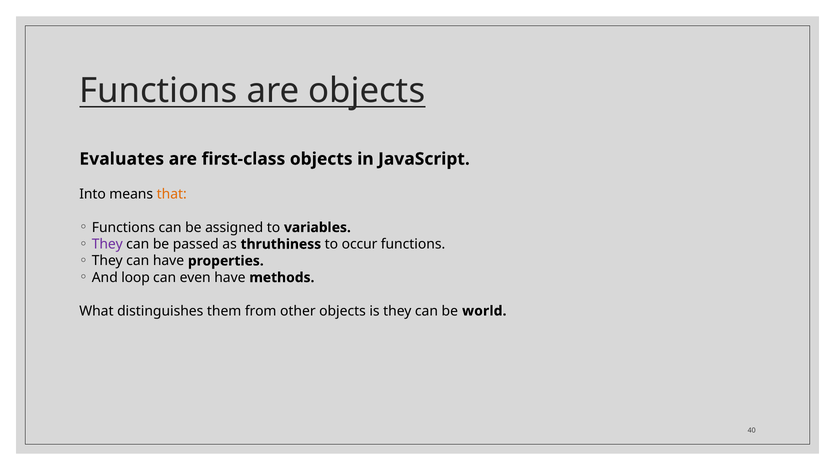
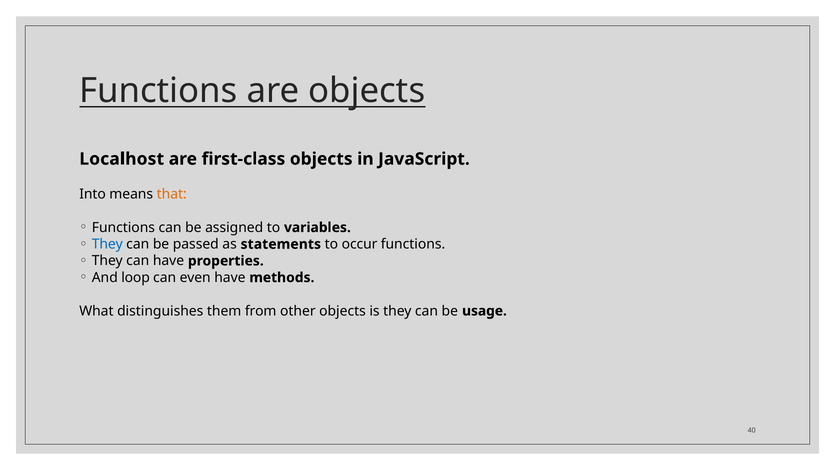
Evaluates: Evaluates -> Localhost
They at (107, 244) colour: purple -> blue
thruthiness: thruthiness -> statements
world: world -> usage
